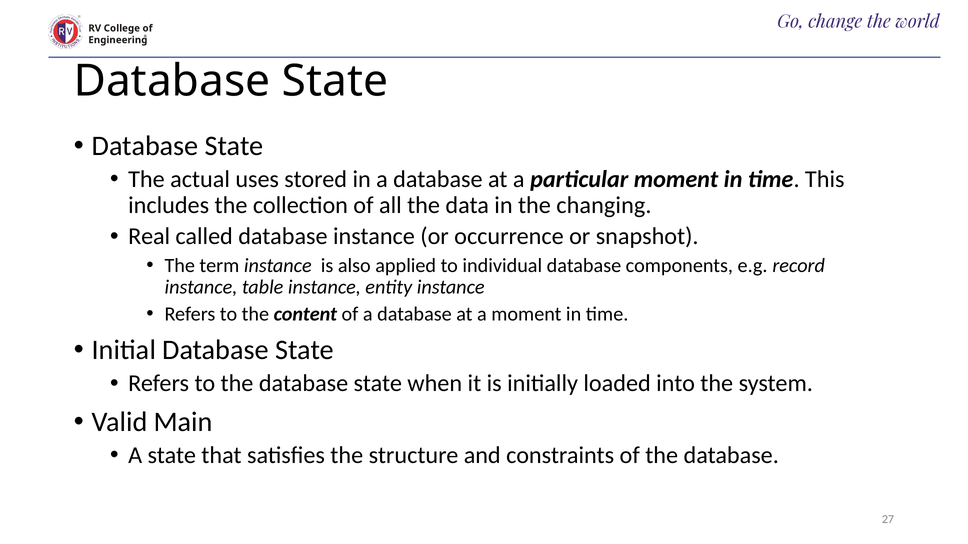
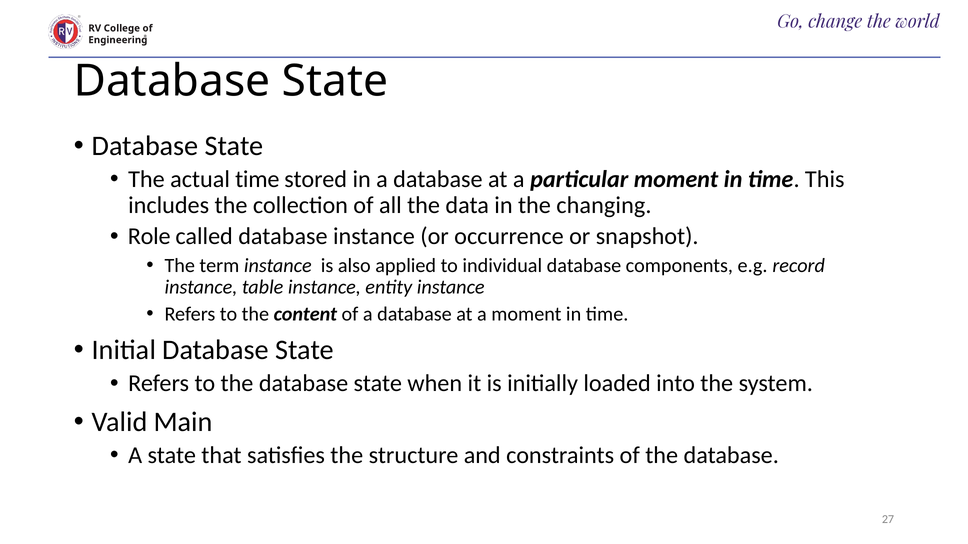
actual uses: uses -> time
Real: Real -> Role
